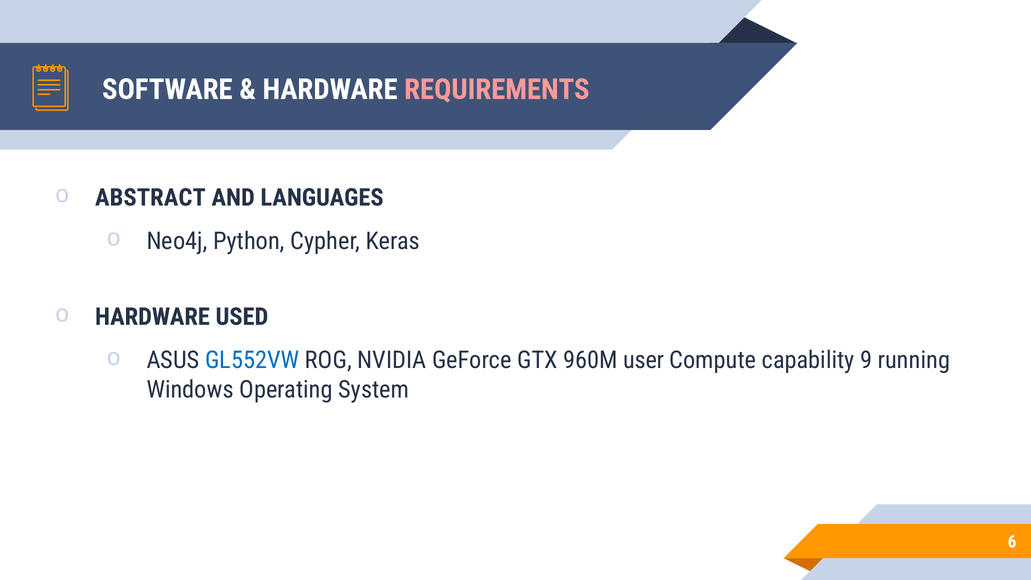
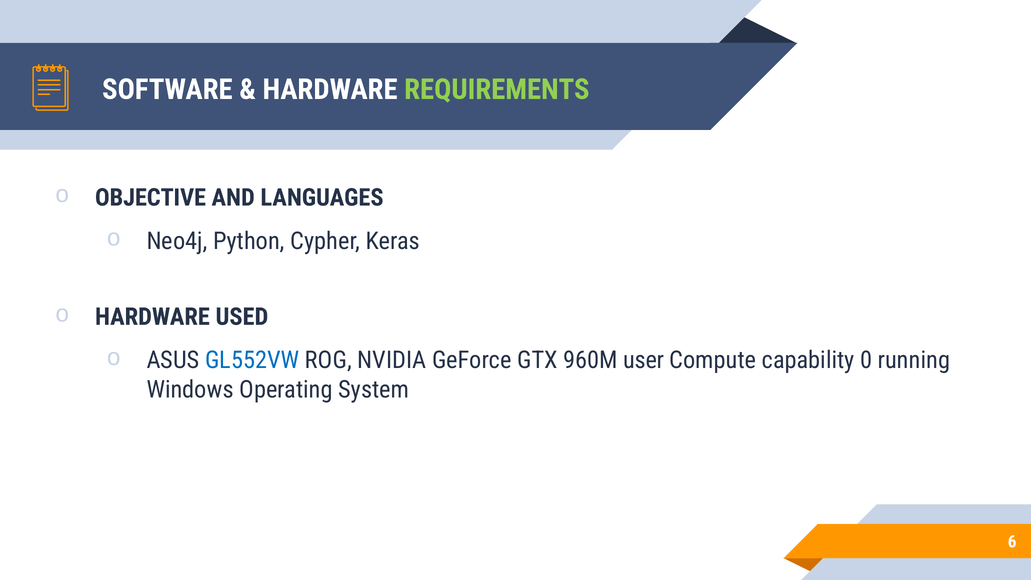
REQUIREMENTS colour: pink -> light green
ABSTRACT: ABSTRACT -> OBJECTIVE
9: 9 -> 0
